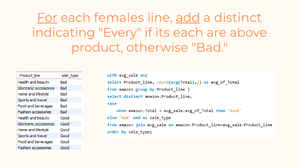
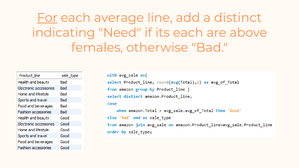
females: females -> average
add underline: present -> none
Every: Every -> Need
product: product -> females
